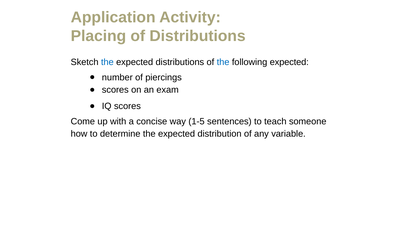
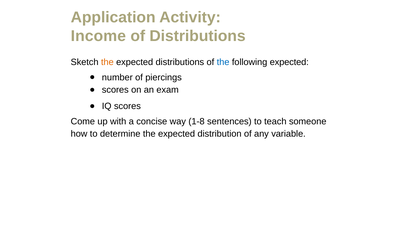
Placing: Placing -> Income
the at (107, 62) colour: blue -> orange
1-5: 1-5 -> 1-8
